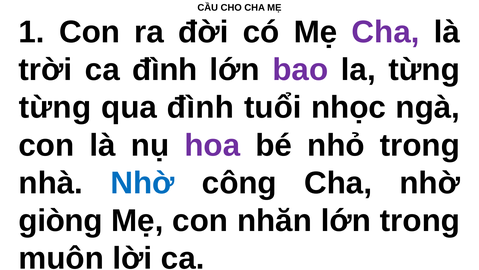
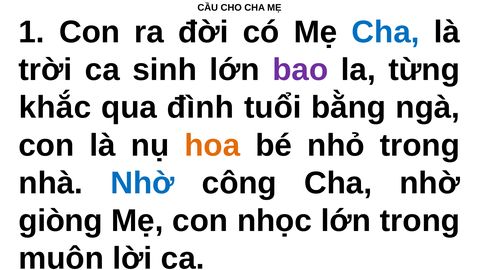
Cha at (386, 32) colour: purple -> blue
ca đình: đình -> sinh
từng at (55, 107): từng -> khắc
nhọc: nhọc -> bằng
hoa colour: purple -> orange
nhăn: nhăn -> nhọc
